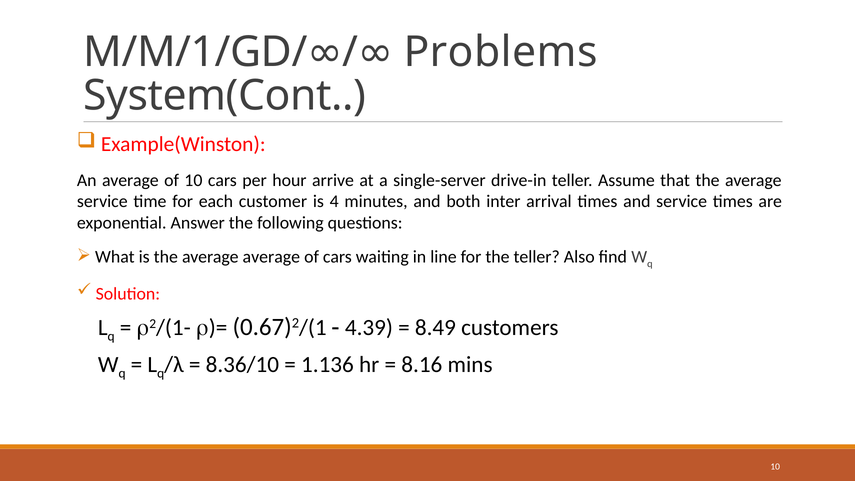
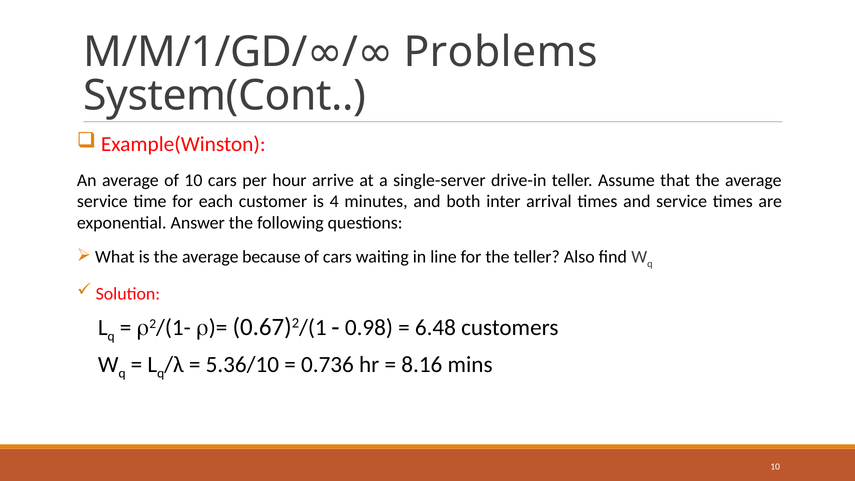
average average: average -> because
4.39: 4.39 -> 0.98
8.49: 8.49 -> 6.48
8.36/10: 8.36/10 -> 5.36/10
1.136: 1.136 -> 0.736
